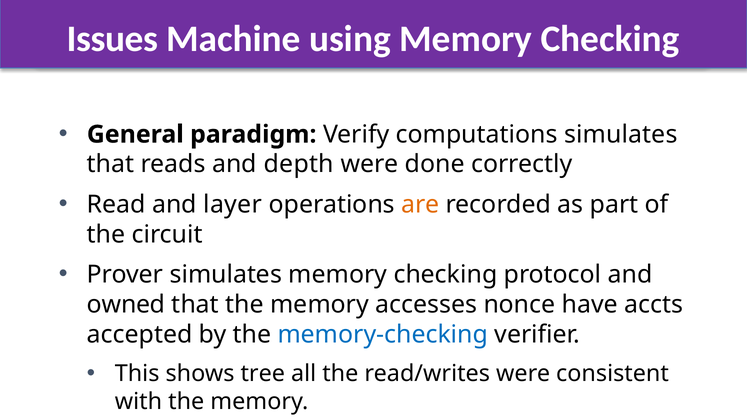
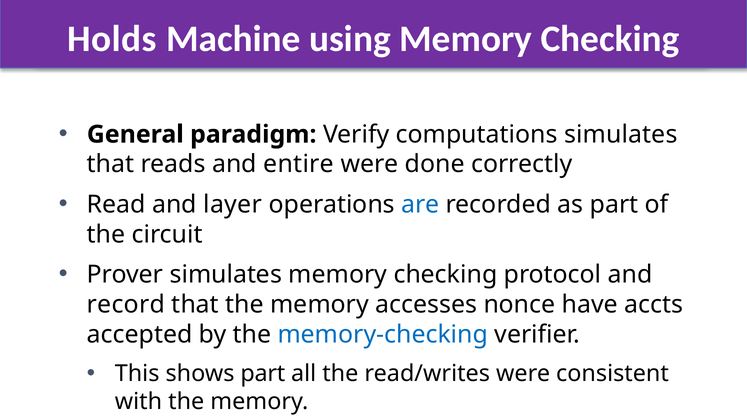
Issues: Issues -> Holds
depth: depth -> entire
are colour: orange -> blue
owned: owned -> record
shows tree: tree -> part
